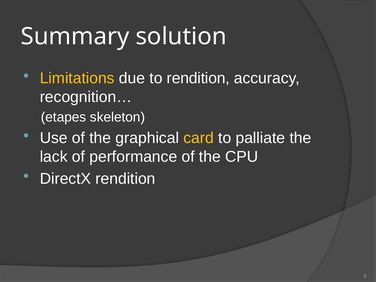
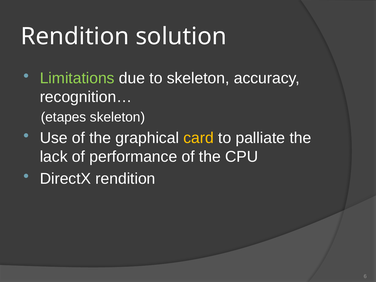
Summary at (75, 36): Summary -> Rendition
Limitations colour: yellow -> light green
to rendition: rendition -> skeleton
